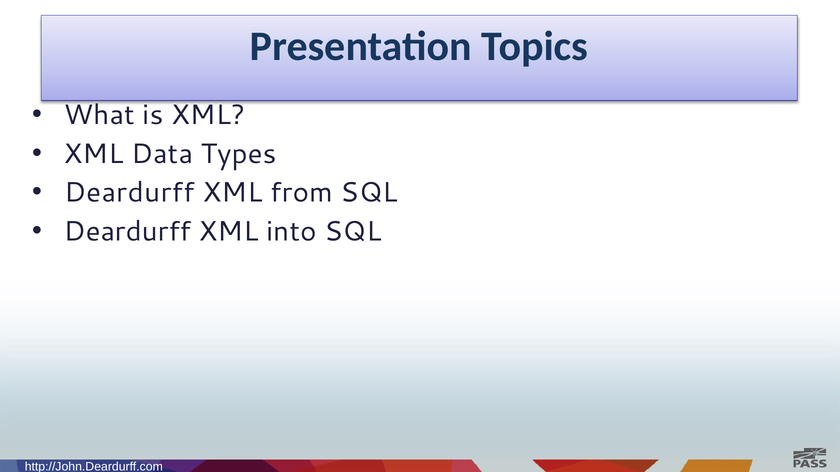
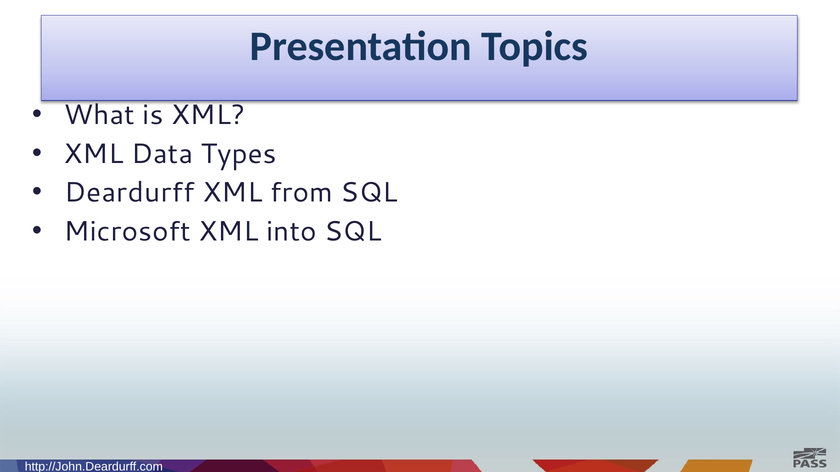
Deardurff at (127, 232): Deardurff -> Microsoft
